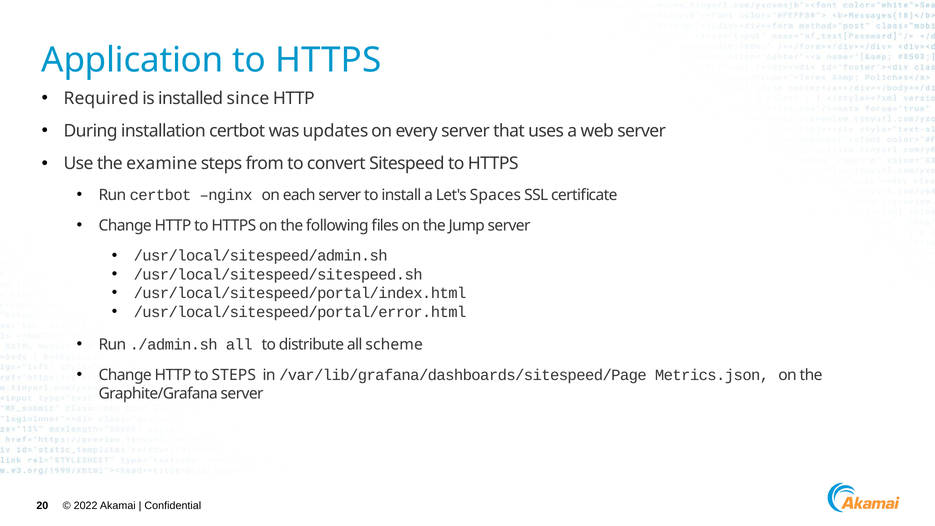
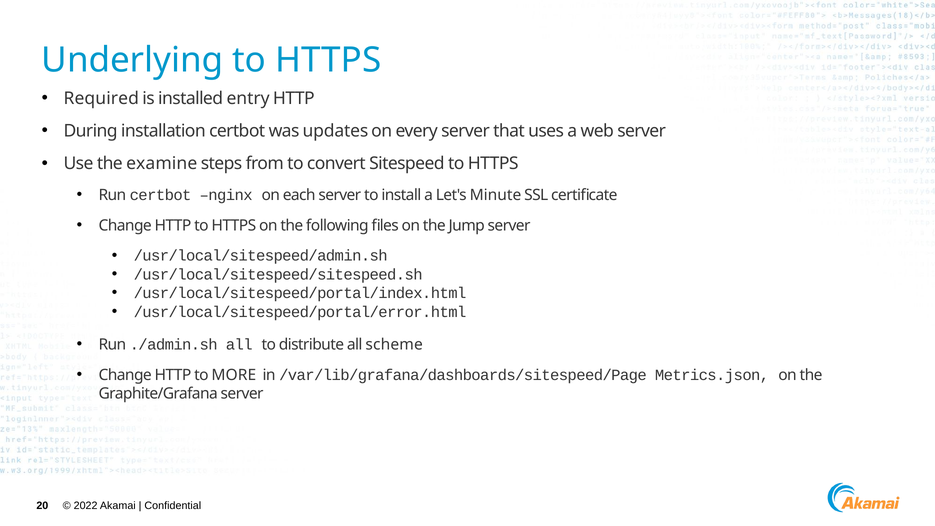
Application: Application -> Underlying
since: since -> entry
Spaces: Spaces -> Minute
to STEPS: STEPS -> MORE
